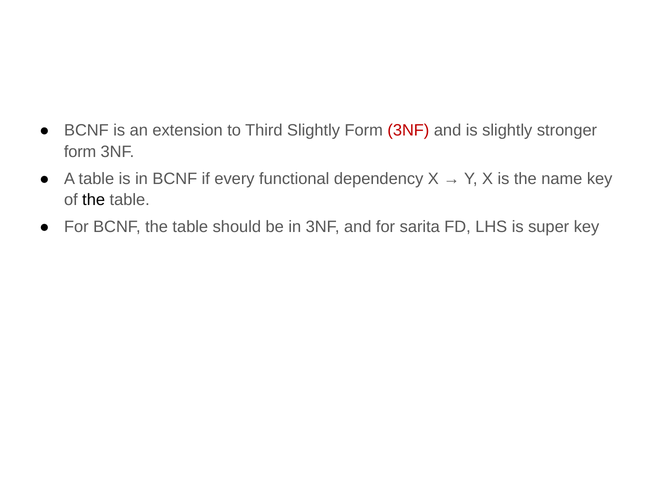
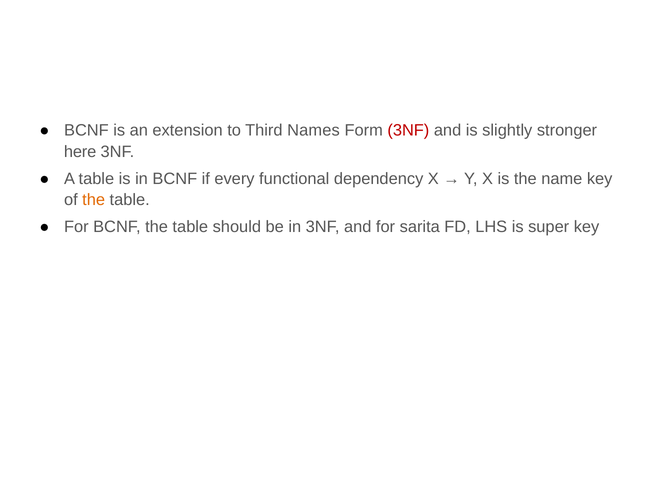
Third Slightly: Slightly -> Names
form at (80, 152): form -> here
the at (94, 200) colour: black -> orange
